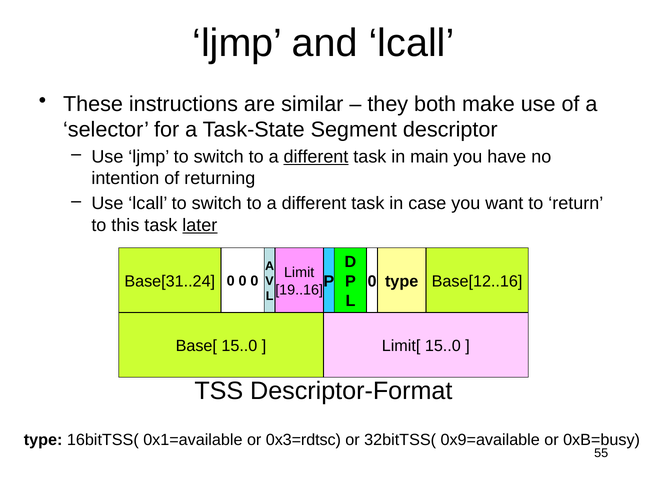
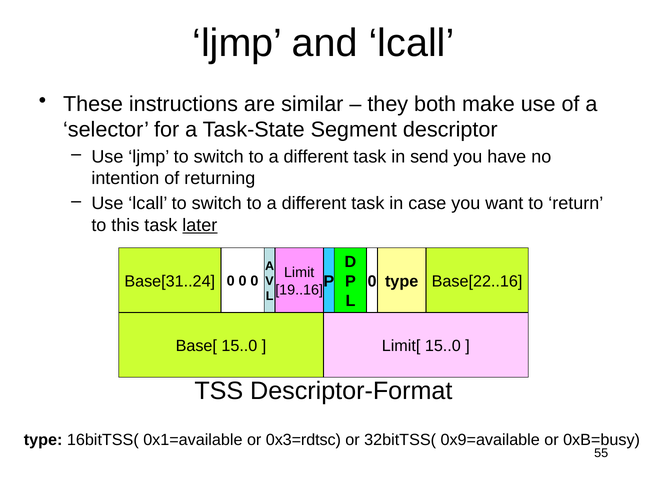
different at (316, 157) underline: present -> none
main: main -> send
Base[12..16: Base[12..16 -> Base[22..16
